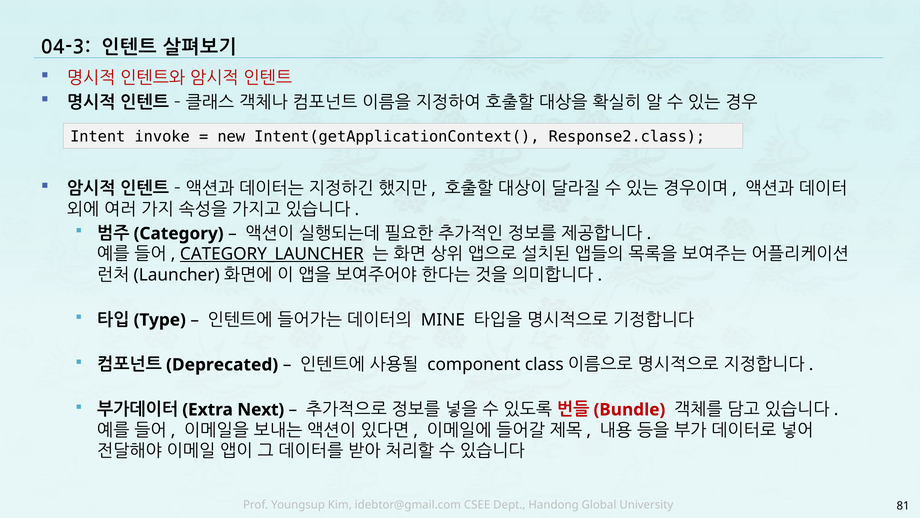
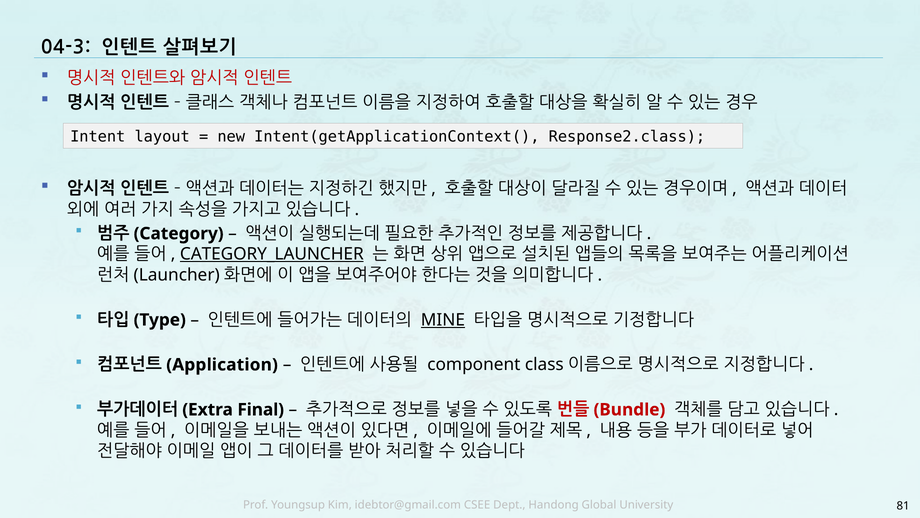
invoke: invoke -> layout
MINE underline: none -> present
Deprecated: Deprecated -> Application
Next: Next -> Final
